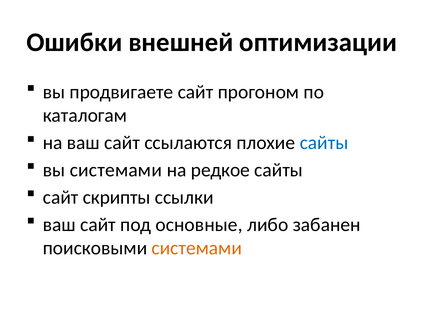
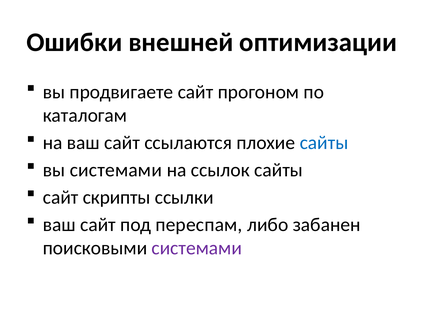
редкое: редкое -> ссылок
основные: основные -> переспам
системами at (197, 248) colour: orange -> purple
